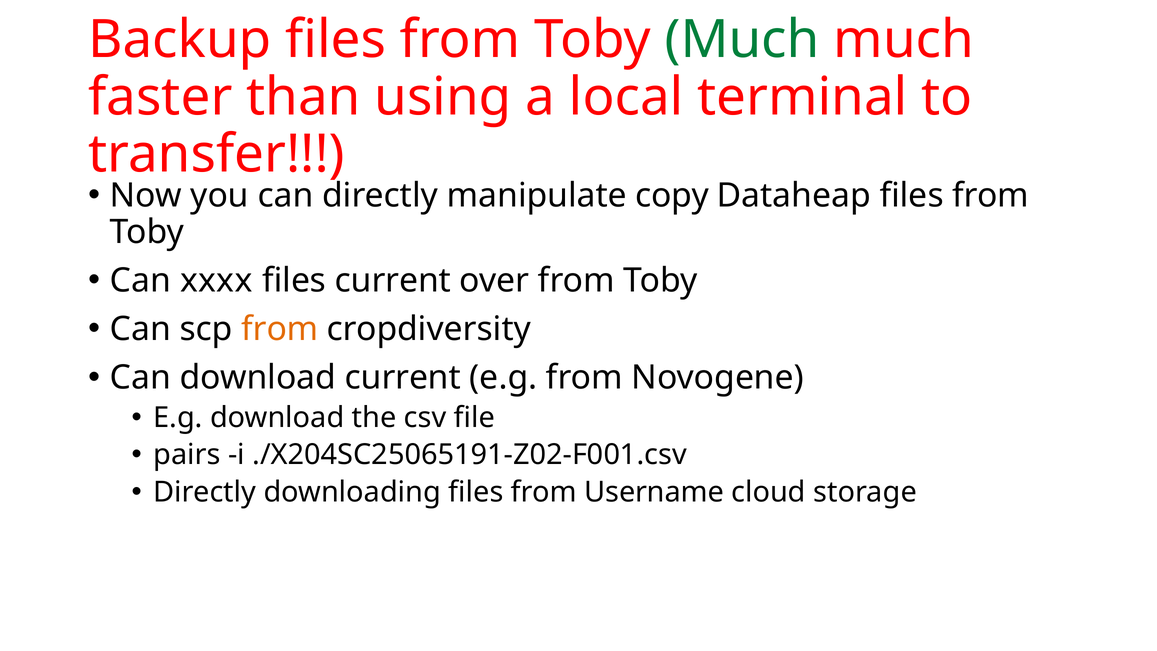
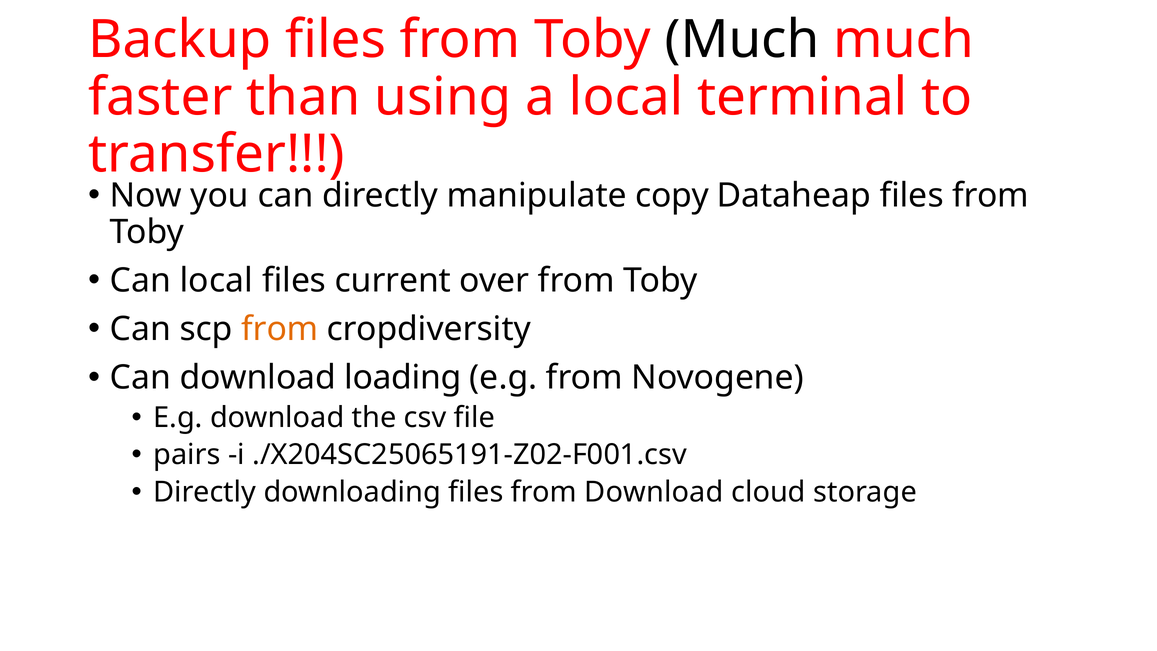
Much at (742, 40) colour: green -> black
Can xxxx: xxxx -> local
download current: current -> loading
from Username: Username -> Download
